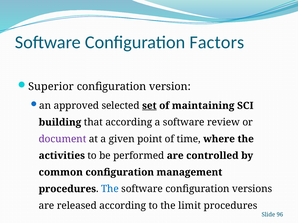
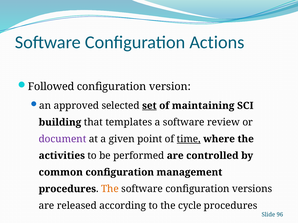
Factors: Factors -> Actions
Superior: Superior -> Followed
that according: according -> templates
time underline: none -> present
The at (110, 189) colour: blue -> orange
limit: limit -> cycle
